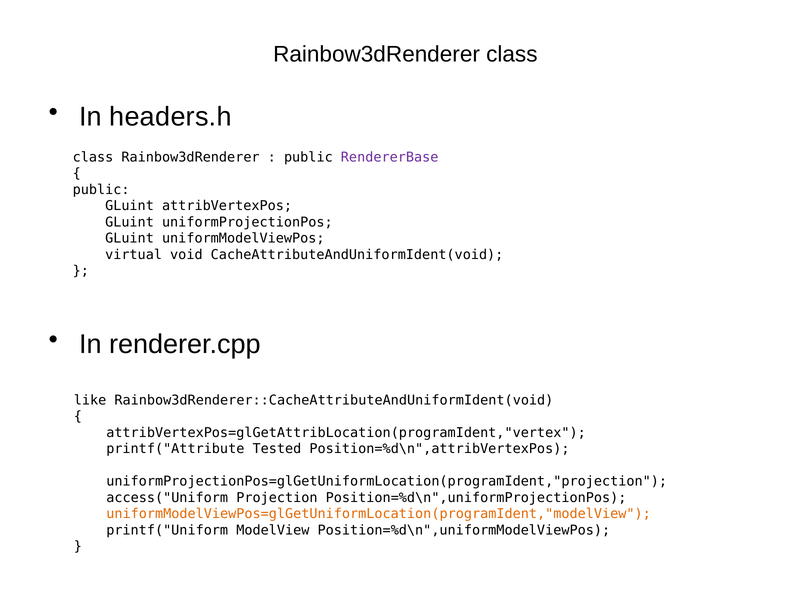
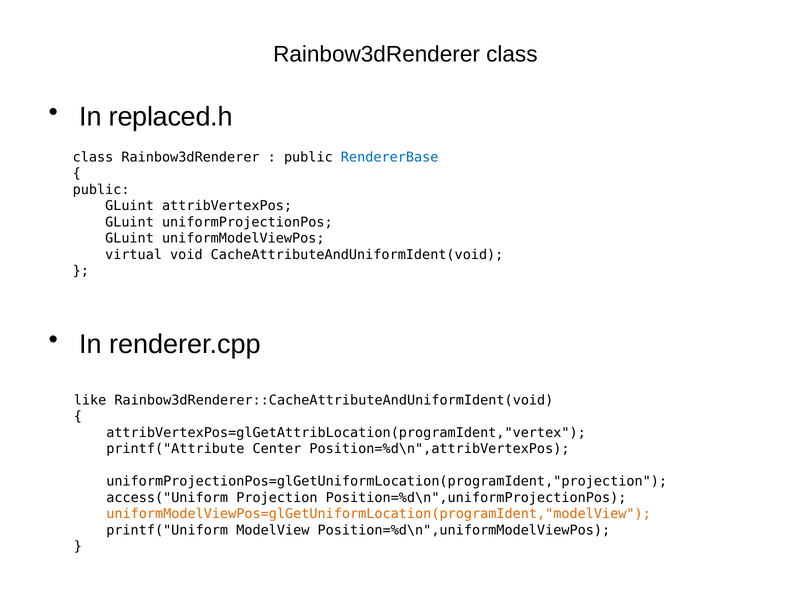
headers.h: headers.h -> replaced.h
RendererBase colour: purple -> blue
Tested: Tested -> Center
